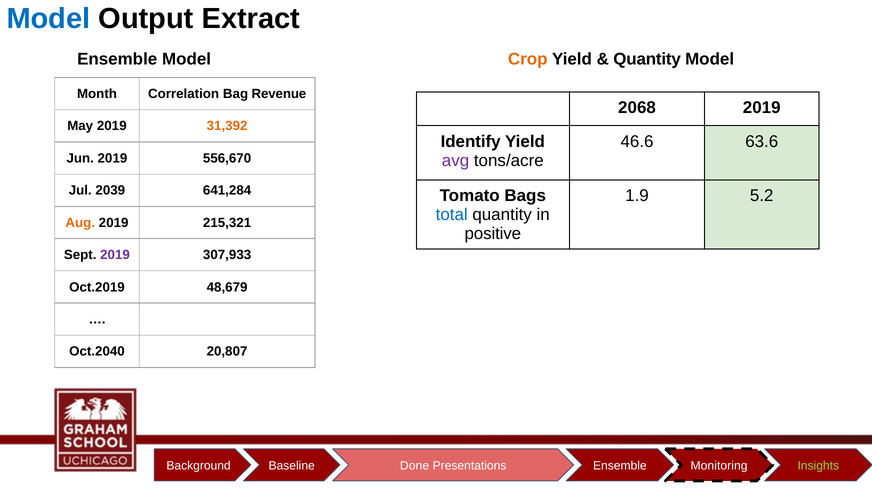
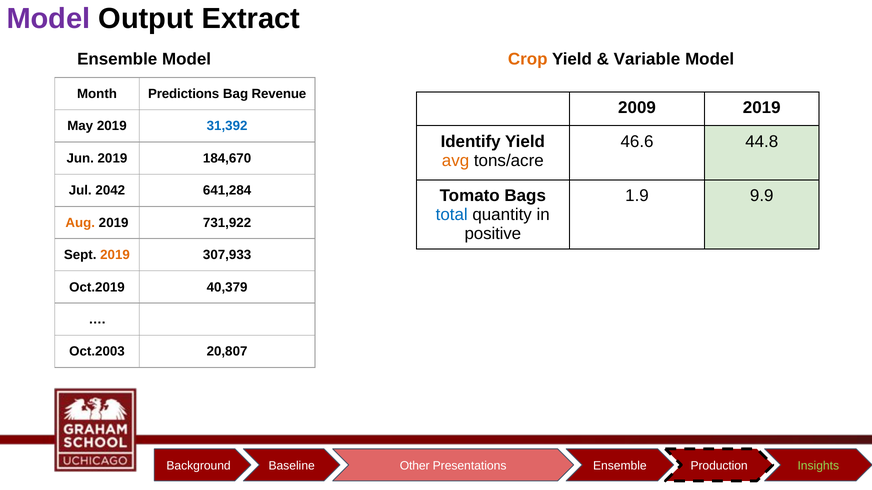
Model at (48, 19) colour: blue -> purple
Quantity at (647, 59): Quantity -> Variable
Correlation: Correlation -> Predictions
2068: 2068 -> 2009
31,392 colour: orange -> blue
63.6: 63.6 -> 44.8
556,670: 556,670 -> 184,670
avg colour: purple -> orange
2039: 2039 -> 2042
5.2: 5.2 -> 9.9
215,321: 215,321 -> 731,922
2019 at (115, 255) colour: purple -> orange
48,679: 48,679 -> 40,379
Oct.2040: Oct.2040 -> Oct.2003
Done: Done -> Other
Monitoring: Monitoring -> Production
